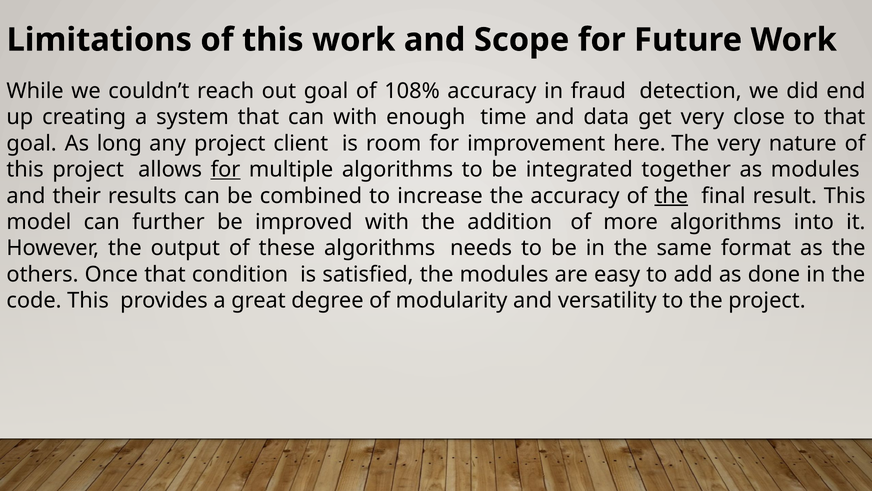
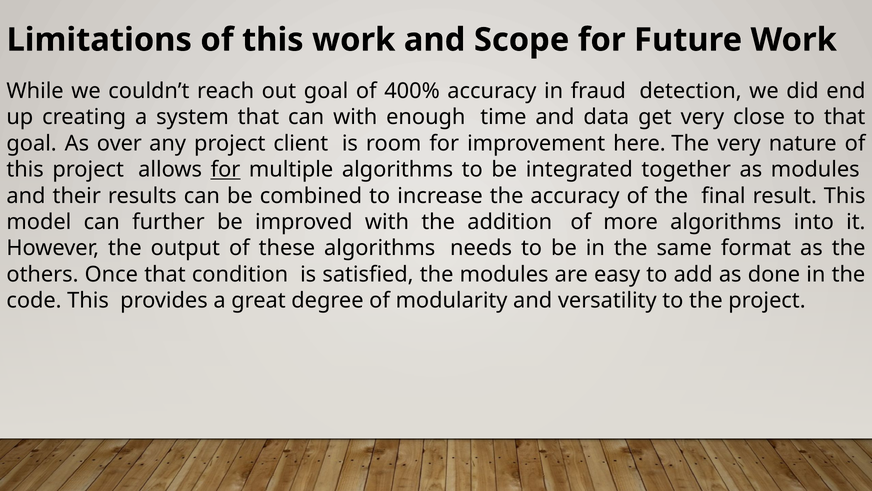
108%: 108% -> 400%
long: long -> over
the at (671, 196) underline: present -> none
